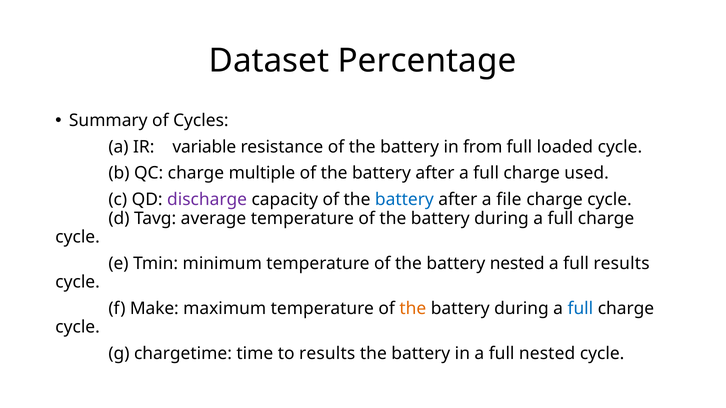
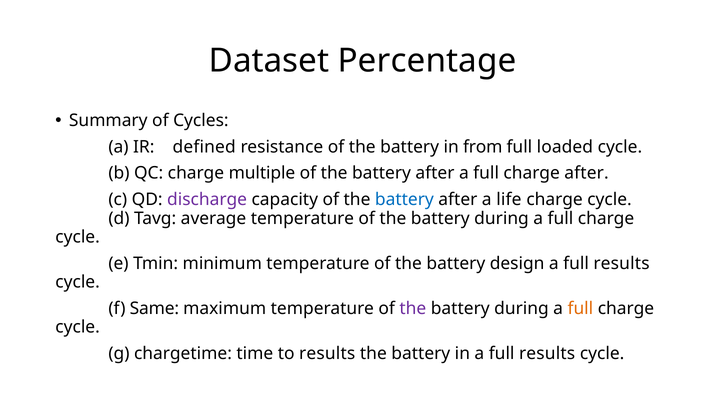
variable: variable -> defined
charge used: used -> after
file: file -> life
battery nested: nested -> design
Make: Make -> Same
the at (413, 309) colour: orange -> purple
full at (580, 309) colour: blue -> orange
in a full nested: nested -> results
